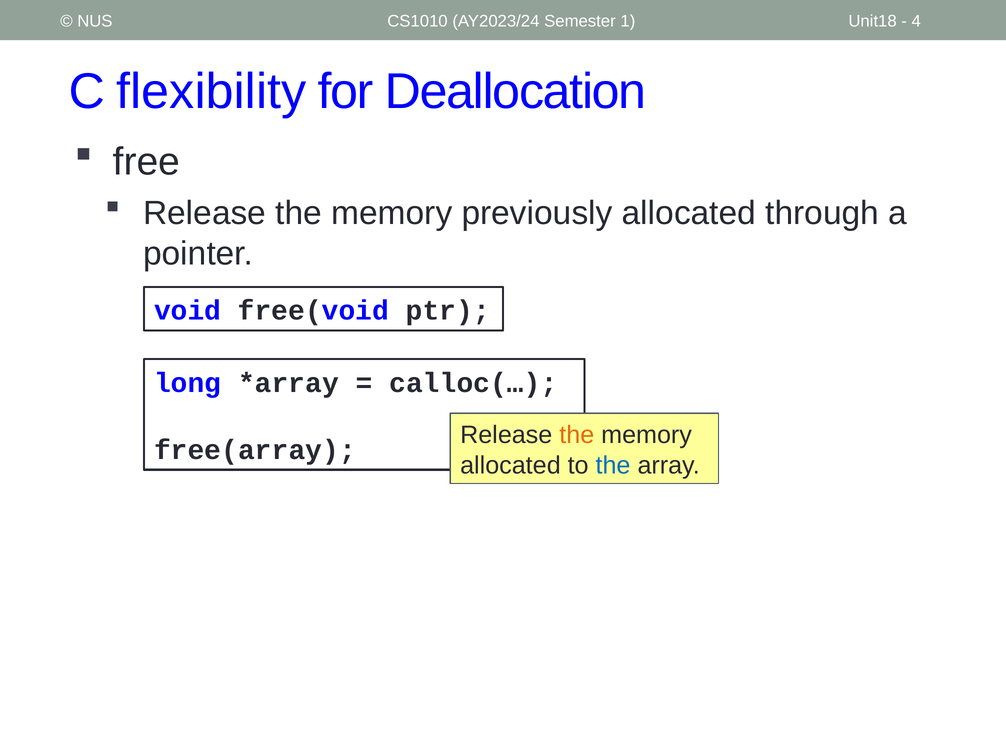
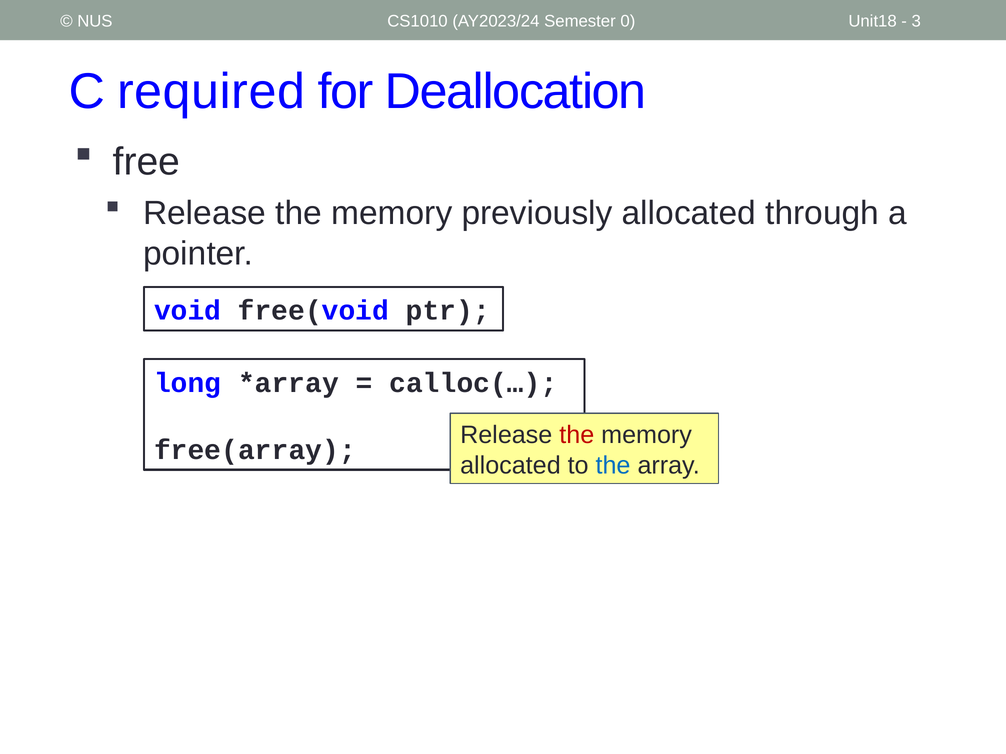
1: 1 -> 0
4: 4 -> 3
flexibility: flexibility -> required
the at (577, 435) colour: orange -> red
